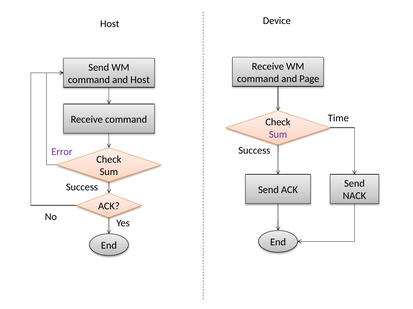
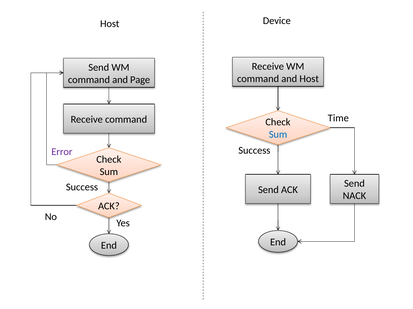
and Page: Page -> Host
and Host: Host -> Page
Sum at (278, 135) colour: purple -> blue
